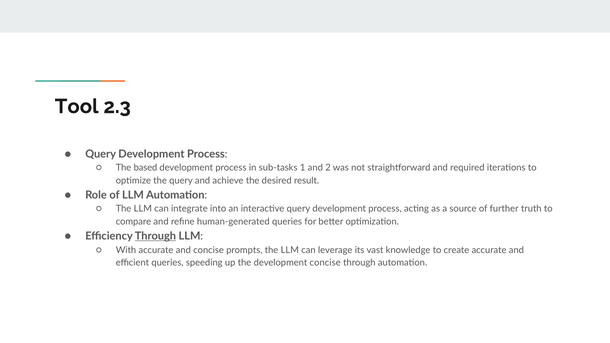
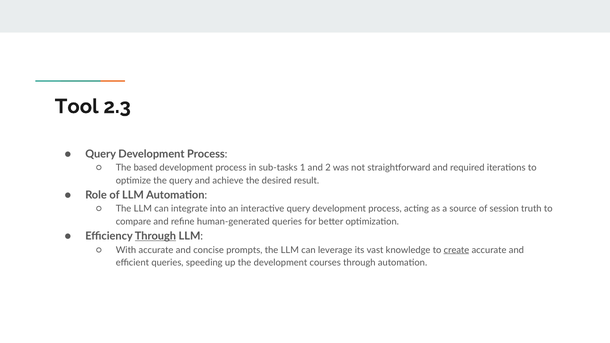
further: further -> session
create underline: none -> present
development concise: concise -> courses
